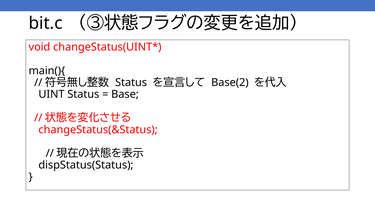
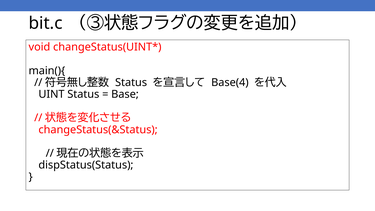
Base(2: Base(2 -> Base(4
